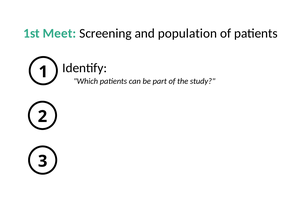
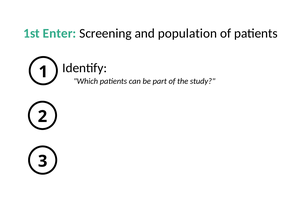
Meet: Meet -> Enter
